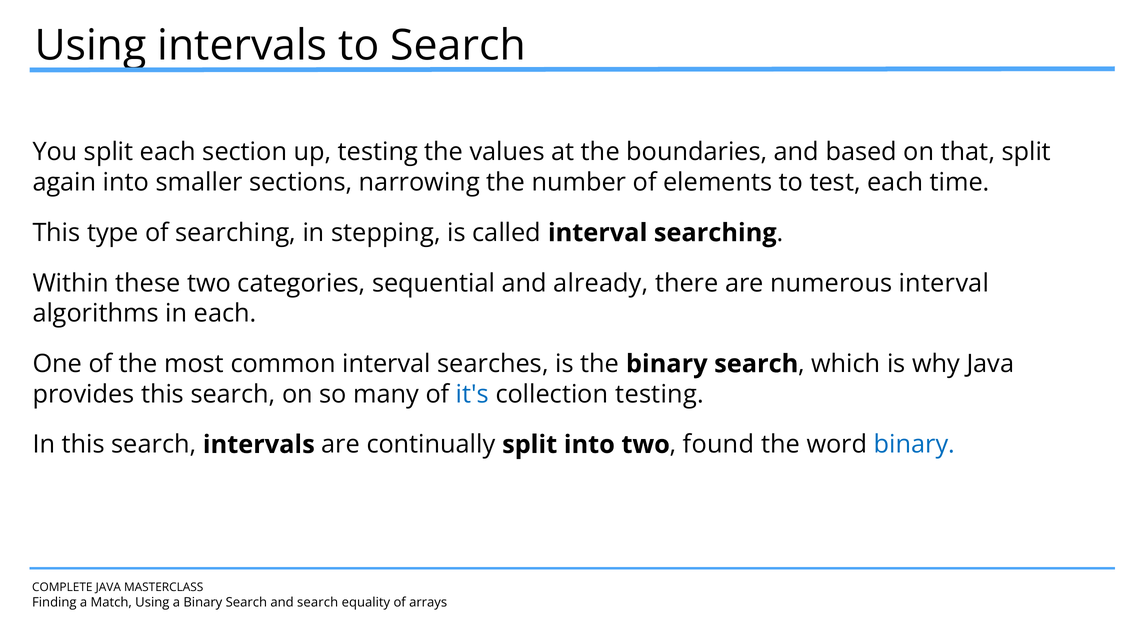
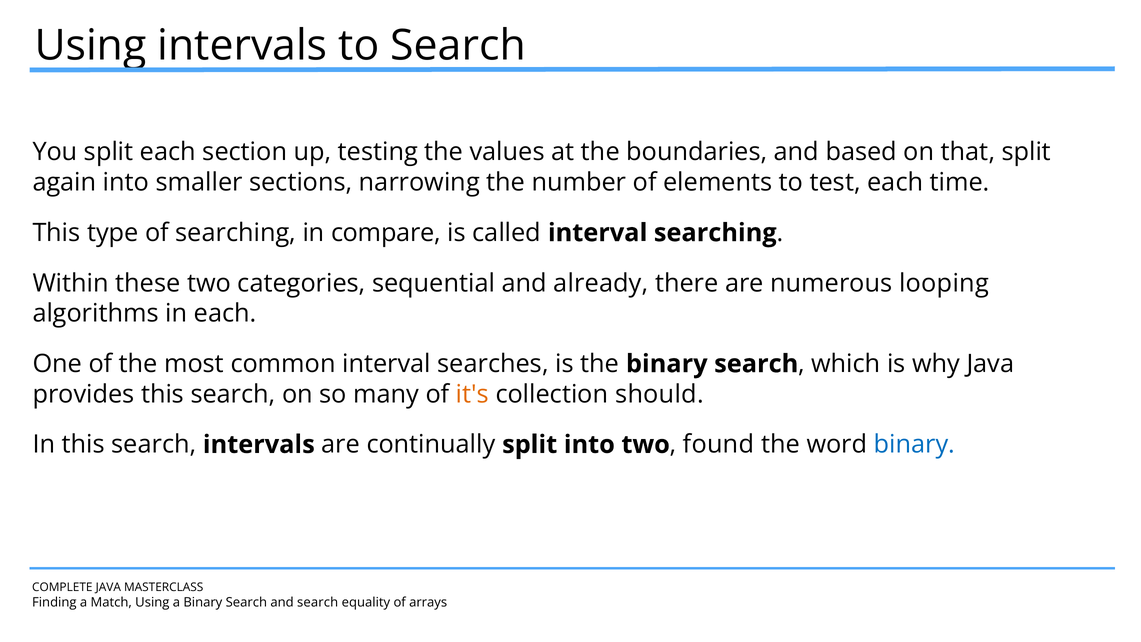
stepping: stepping -> compare
numerous interval: interval -> looping
it's colour: blue -> orange
collection testing: testing -> should
